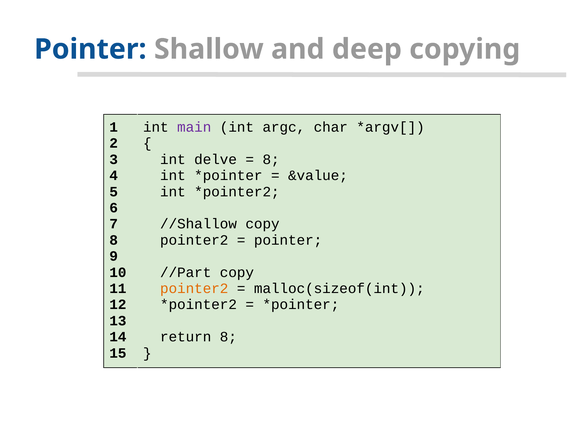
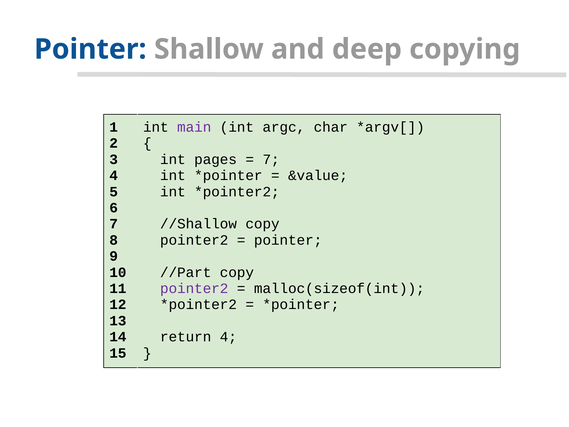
delve: delve -> pages
8 at (271, 159): 8 -> 7
pointer2 at (194, 288) colour: orange -> purple
return 8: 8 -> 4
